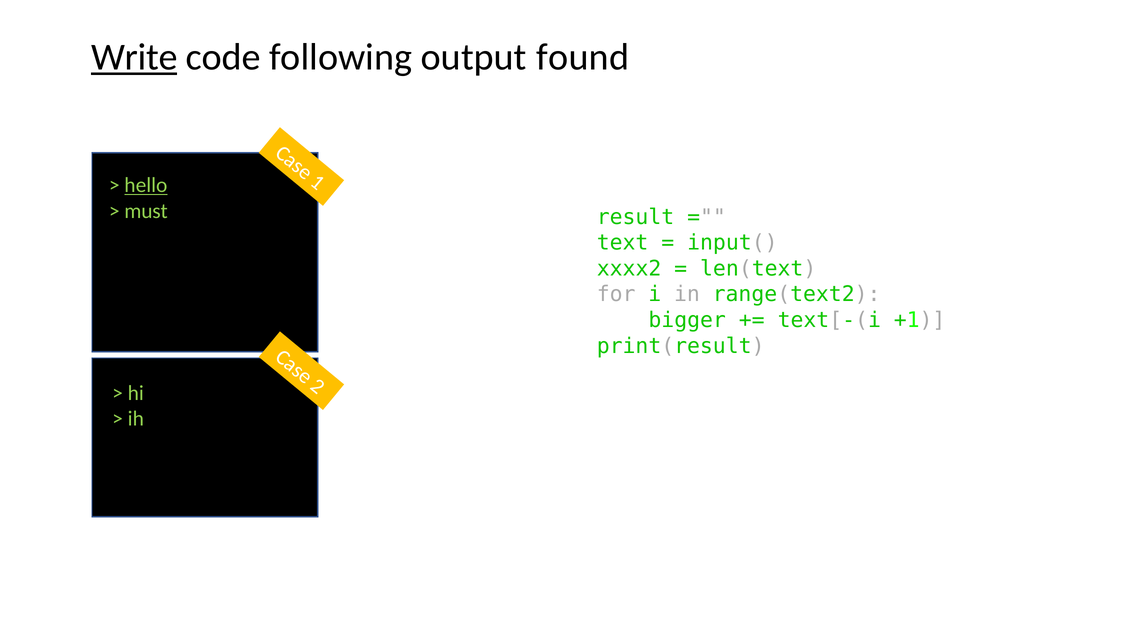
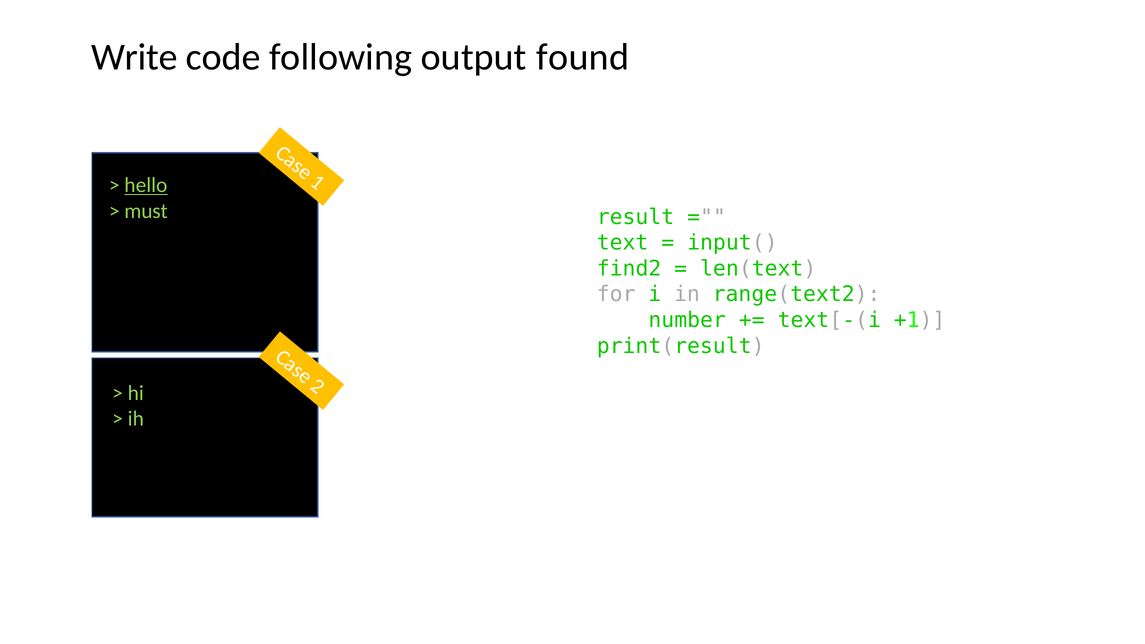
Write underline: present -> none
xxxx2: xxxx2 -> find2
bigger: bigger -> number
